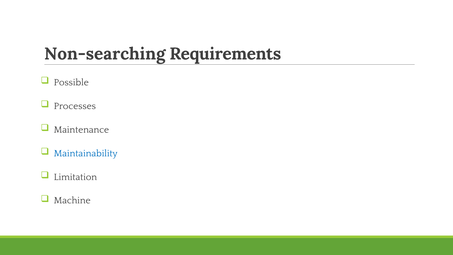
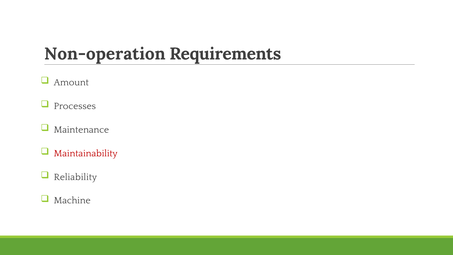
Non-searching: Non-searching -> Non-operation
Possible: Possible -> Amount
Maintainability colour: blue -> red
Limitation: Limitation -> Reliability
